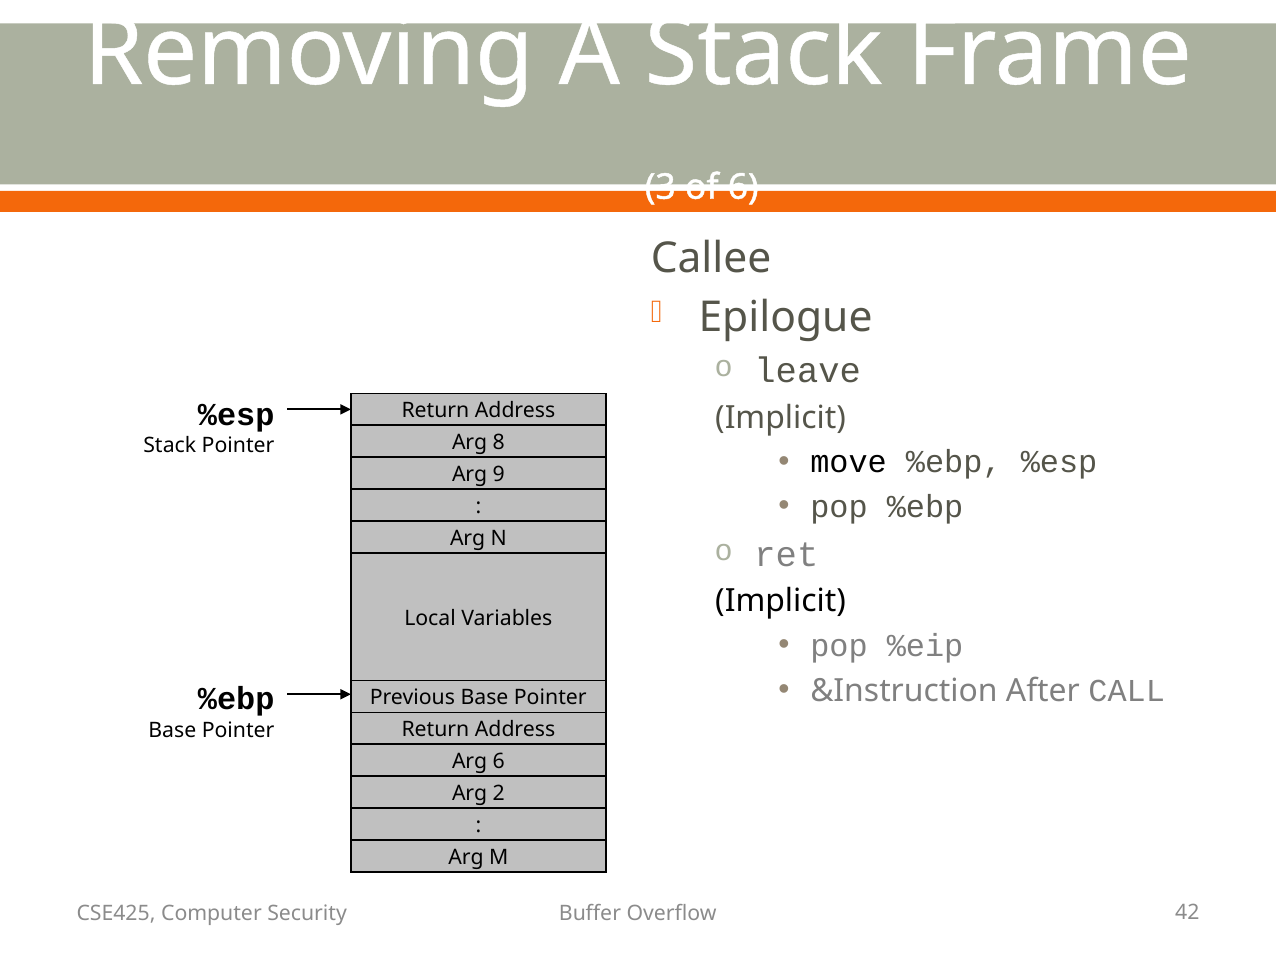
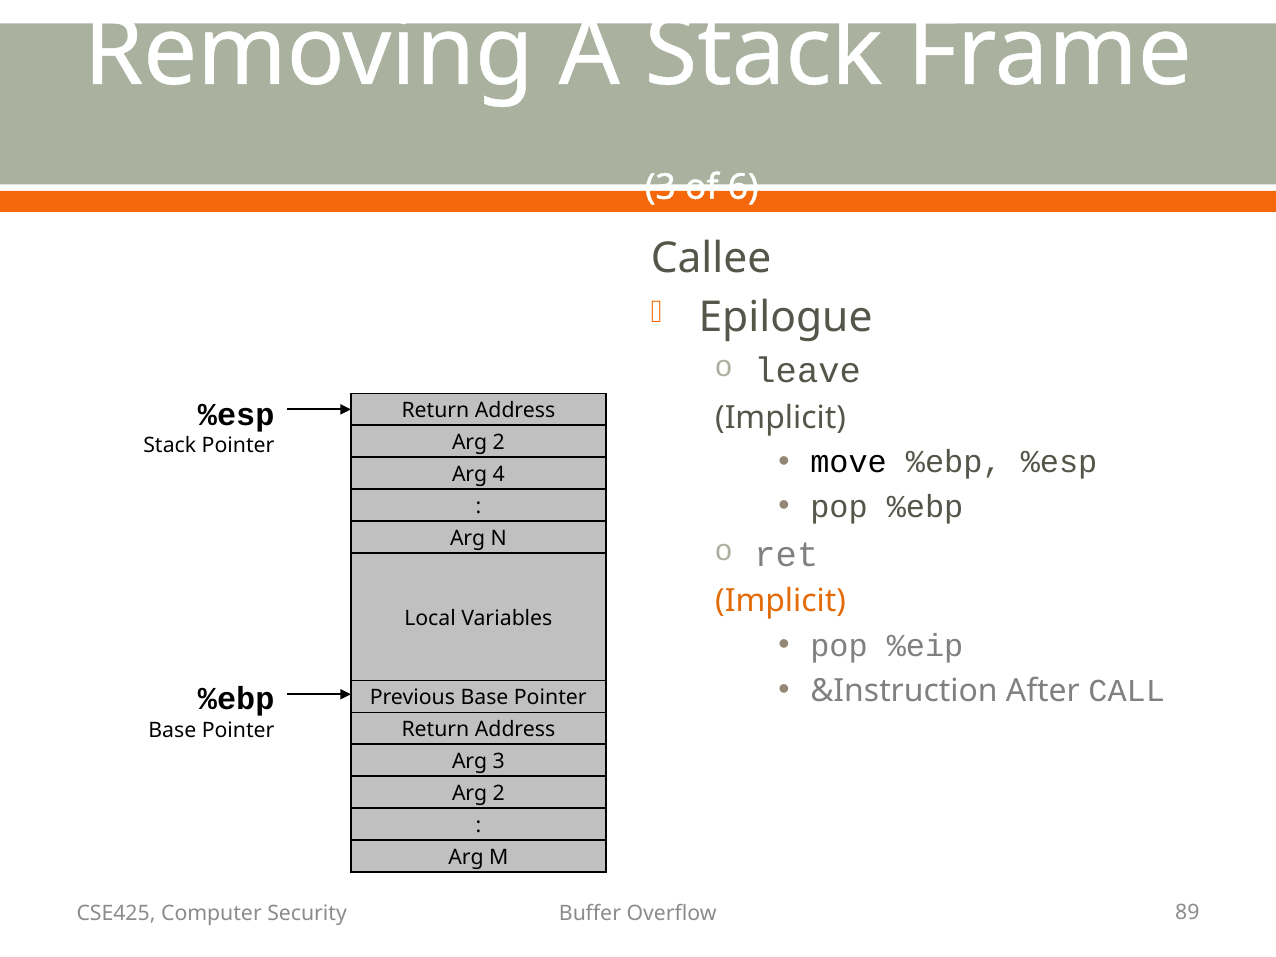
8 at (499, 443): 8 -> 2
9: 9 -> 4
Implicit at (781, 601) colour: black -> orange
Arg 6: 6 -> 3
42: 42 -> 89
